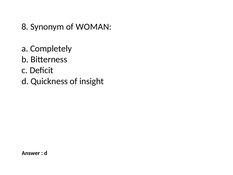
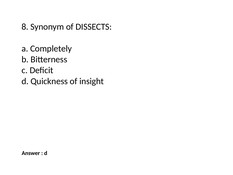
WOMAN: WOMAN -> DISSECTS
